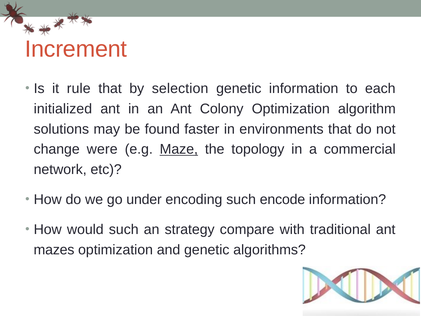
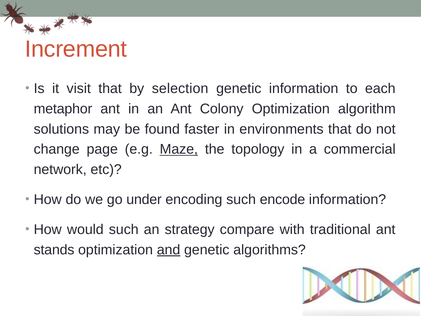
rule: rule -> visit
initialized: initialized -> metaphor
were: were -> page
mazes: mazes -> stands
and underline: none -> present
